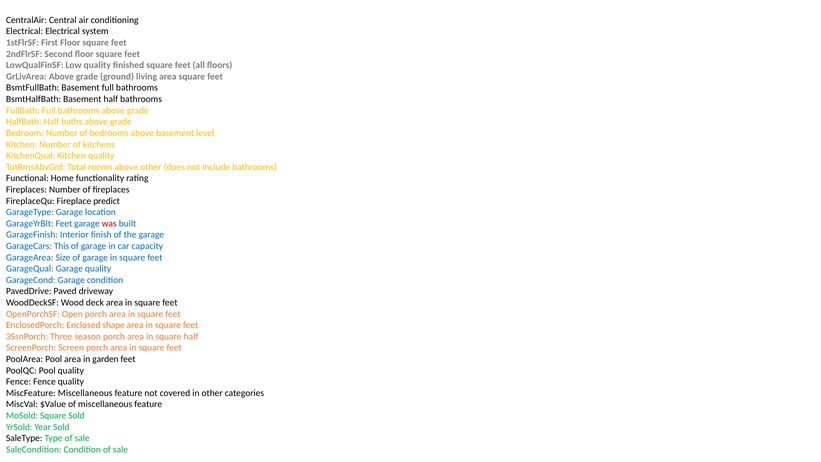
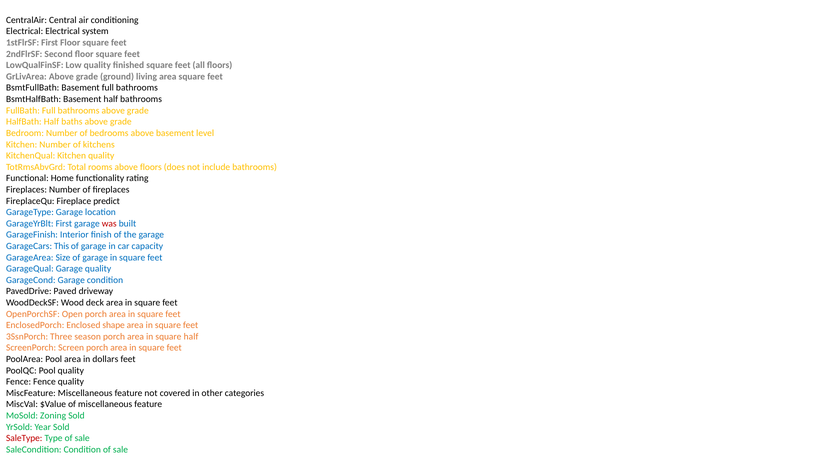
above other: other -> floors
GarageYrBlt Feet: Feet -> First
garden: garden -> dollars
MoSold Square: Square -> Zoning
SaleType colour: black -> red
